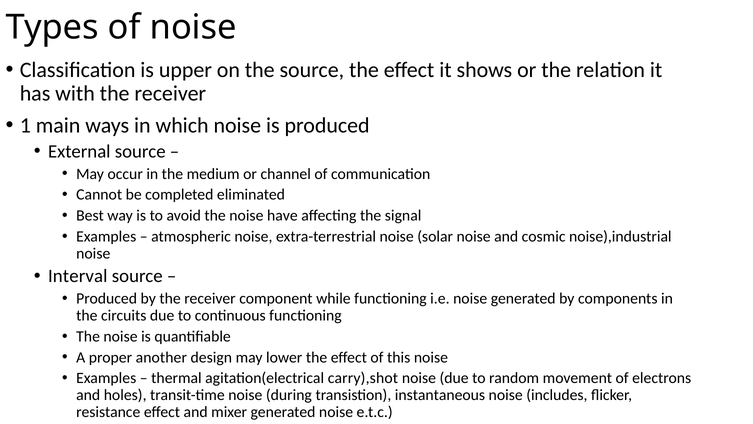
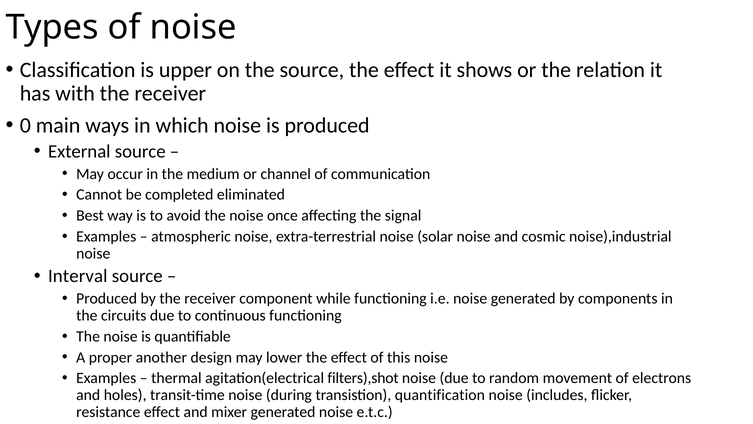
1: 1 -> 0
have: have -> once
carry),shot: carry),shot -> filters),shot
instantaneous: instantaneous -> quantification
